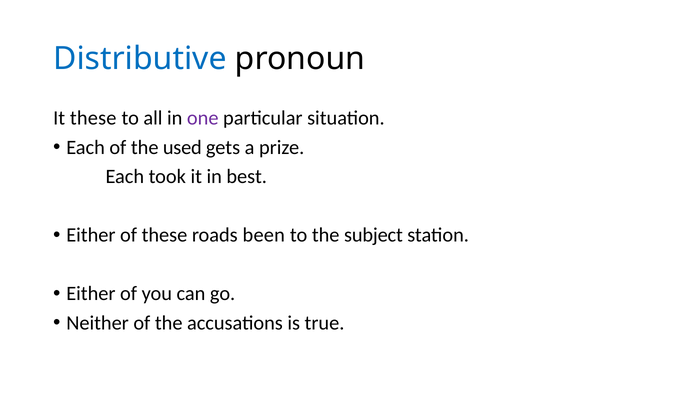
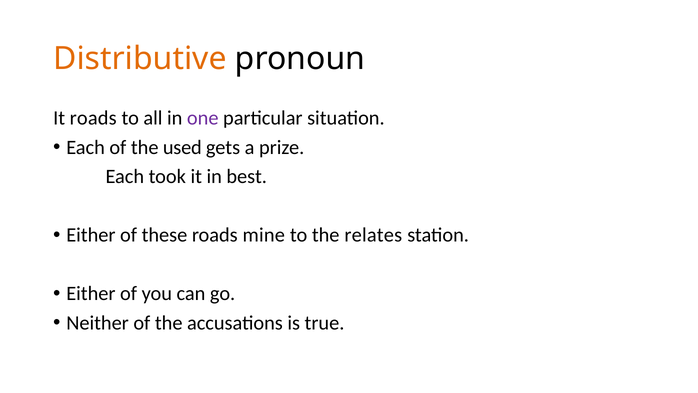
Distributive colour: blue -> orange
It these: these -> roads
been: been -> mine
subject: subject -> relates
